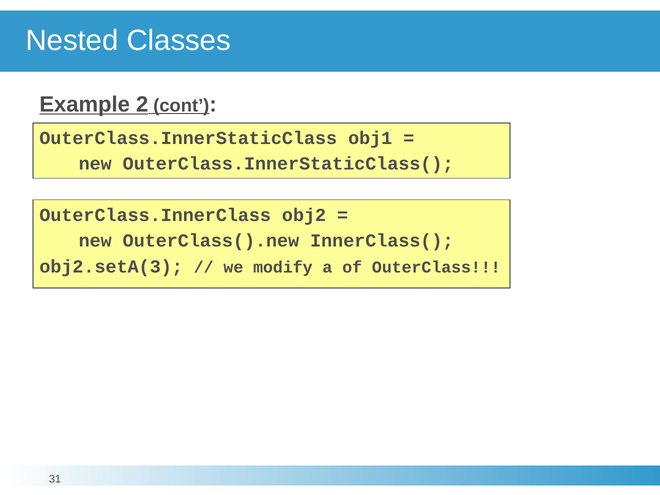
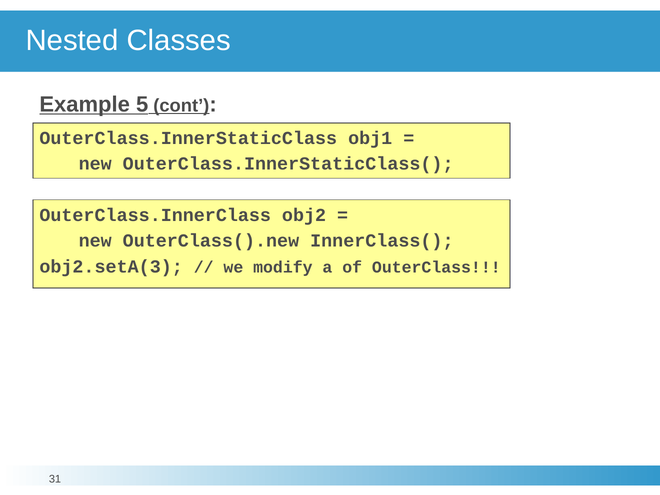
2: 2 -> 5
